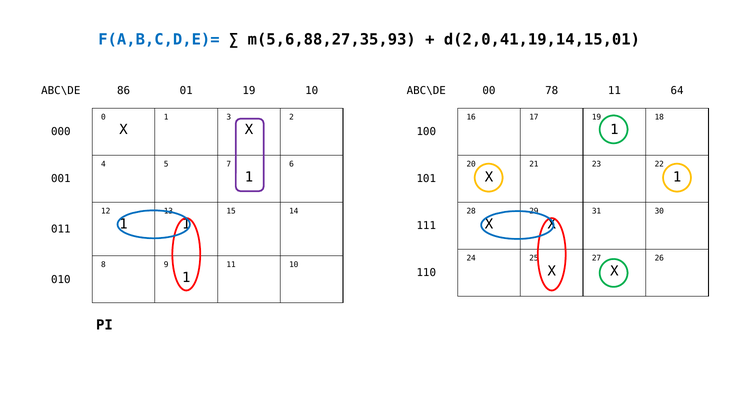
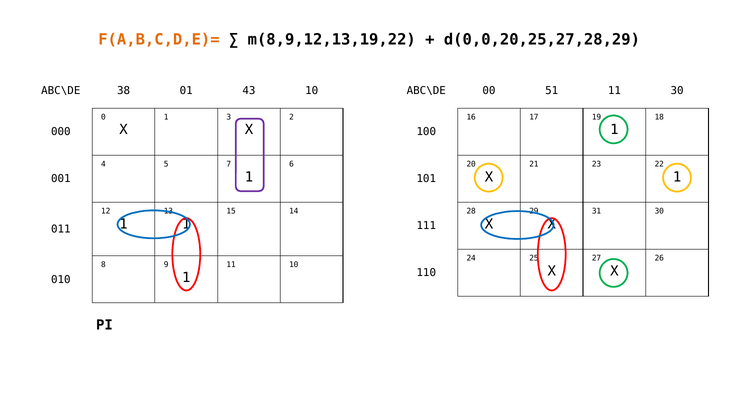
F(A,B,C,D,E)= colour: blue -> orange
m(5,6,88,27,35,93: m(5,6,88,27,35,93 -> m(8,9,12,13,19,22
d(2,0,41,19,14,15,01: d(2,0,41,19,14,15,01 -> d(0,0,20,25,27,28,29
86: 86 -> 38
01 19: 19 -> 43
78: 78 -> 51
11 64: 64 -> 30
